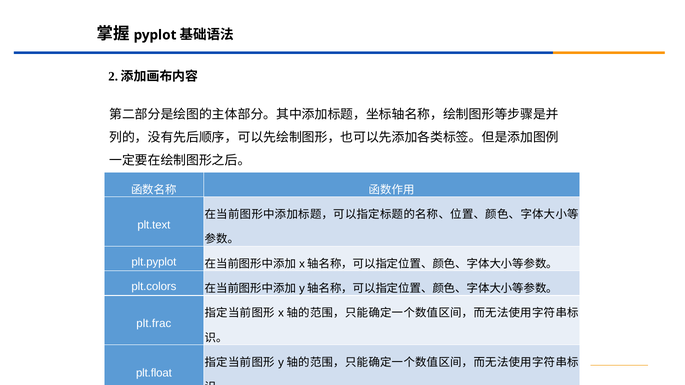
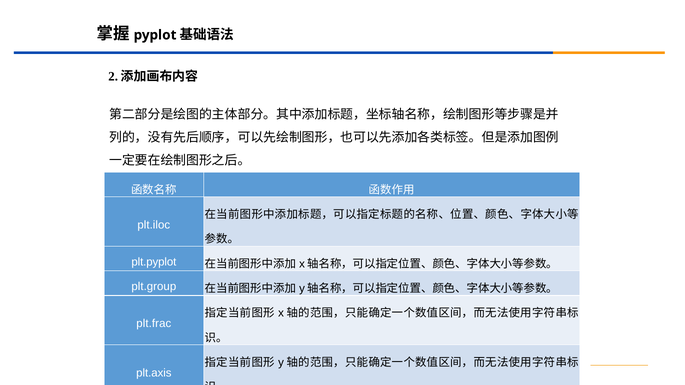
plt.text: plt.text -> plt.iloc
plt.colors: plt.colors -> plt.group
plt.float: plt.float -> plt.axis
